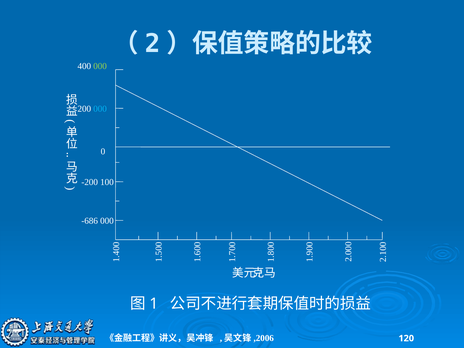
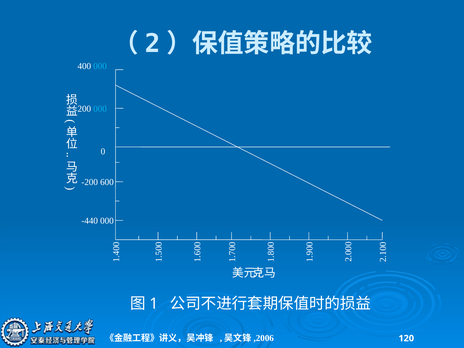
000 at (100, 66) colour: light green -> light blue
100: 100 -> 600
-686: -686 -> -440
